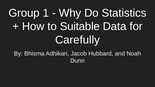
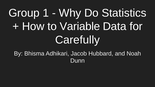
Suitable: Suitable -> Variable
